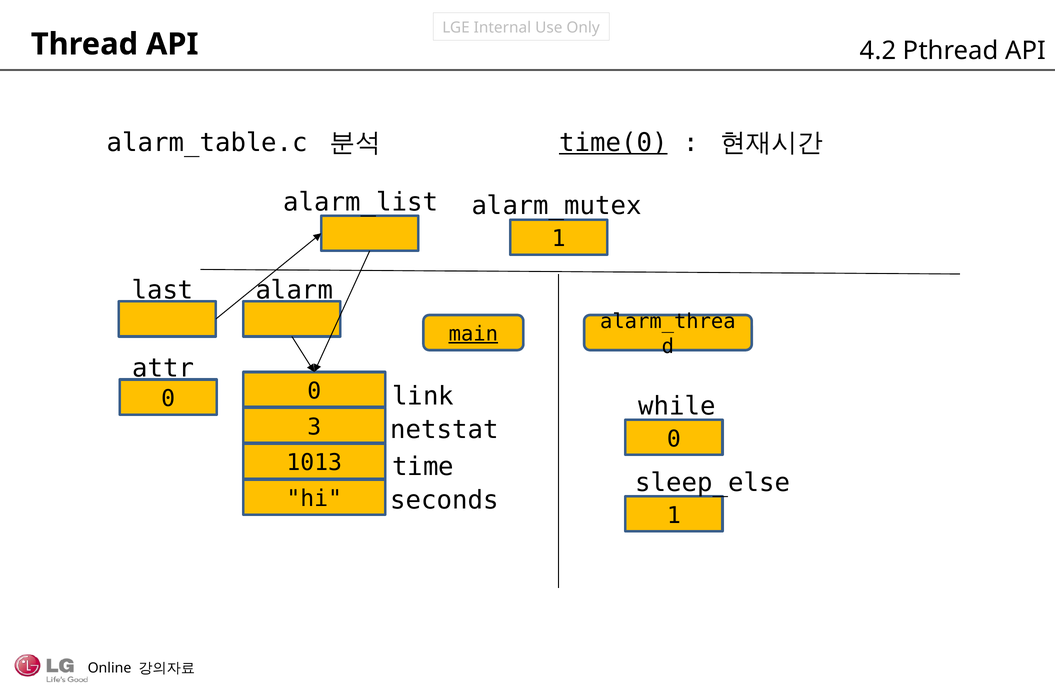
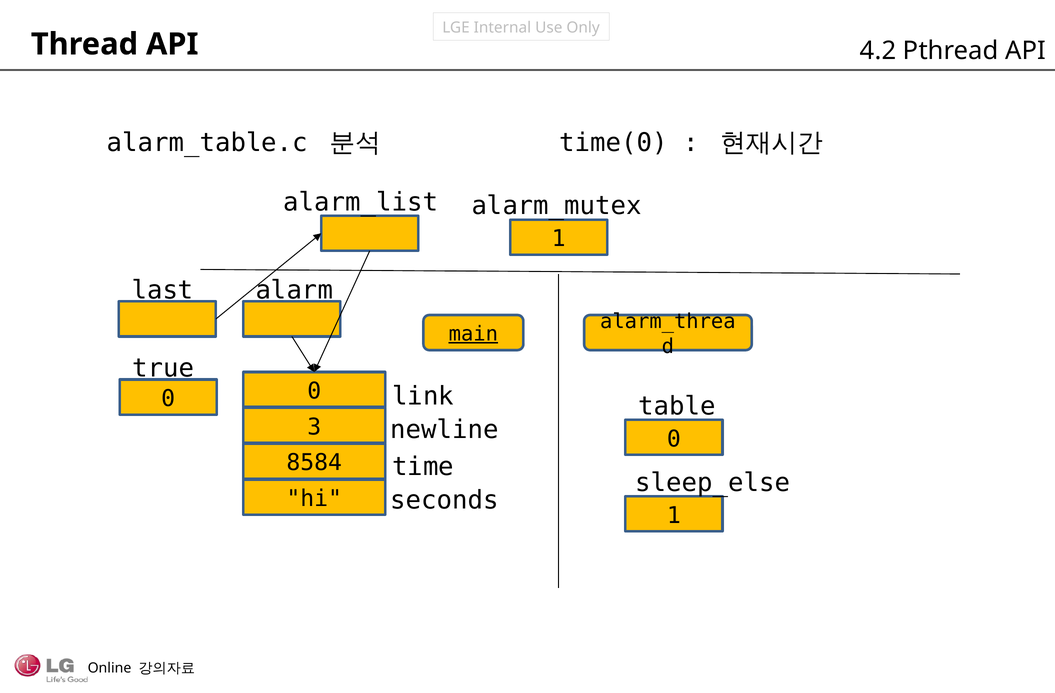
time(0 underline: present -> none
attr: attr -> true
while: while -> table
netstat: netstat -> newline
1013: 1013 -> 8584
